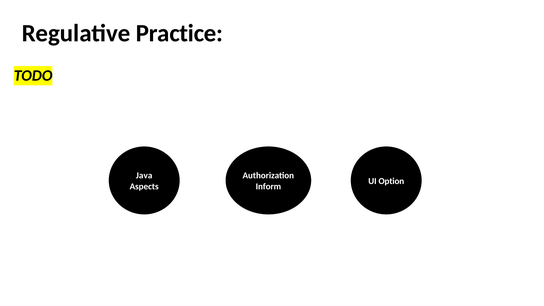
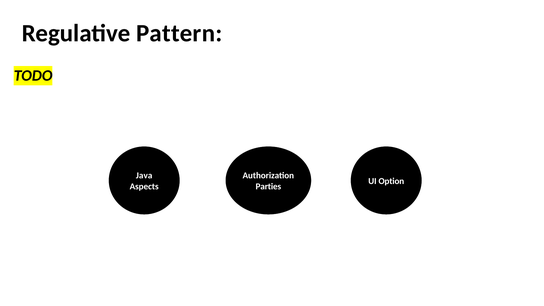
Practice: Practice -> Pattern
Inform: Inform -> Parties
